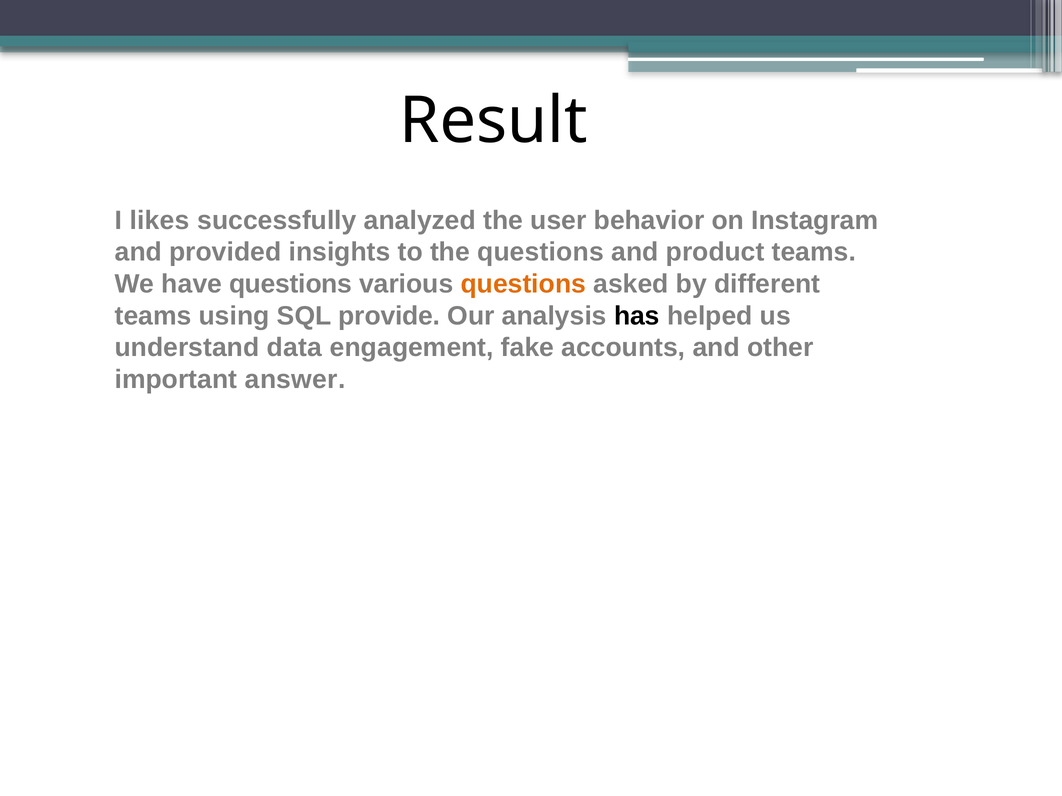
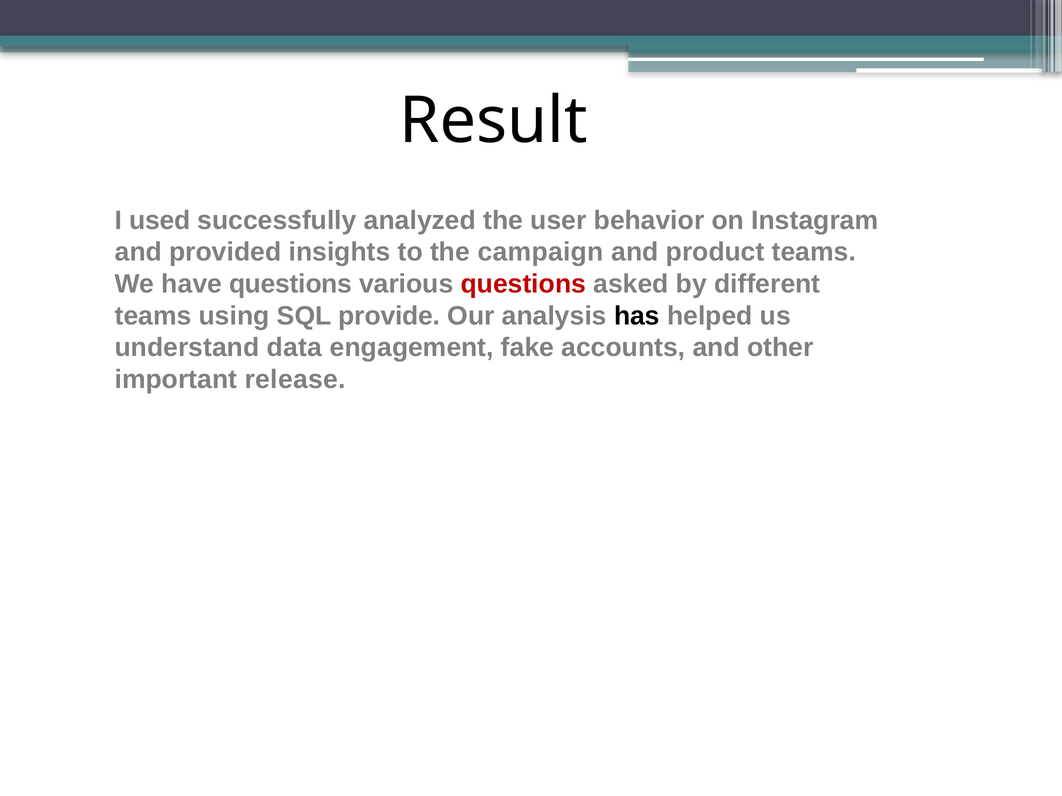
likes: likes -> used
the questions: questions -> campaign
questions at (523, 284) colour: orange -> red
answer: answer -> release
